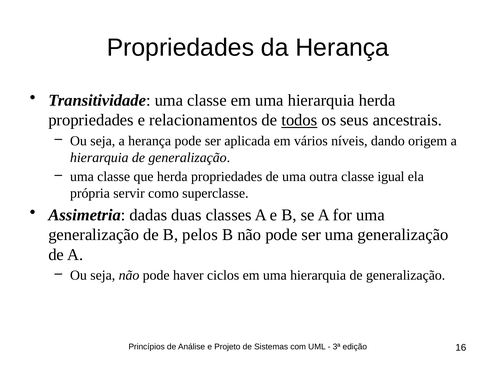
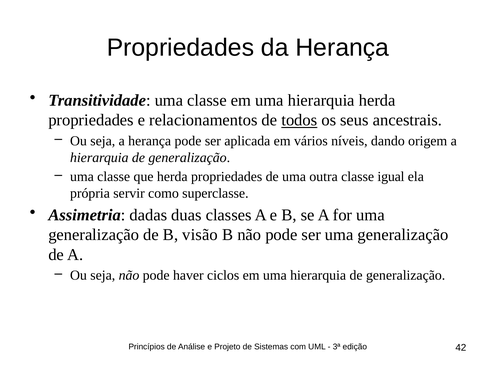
pelos: pelos -> visão
16: 16 -> 42
